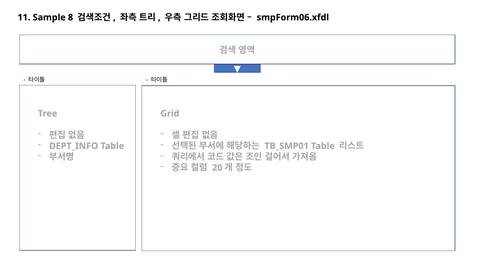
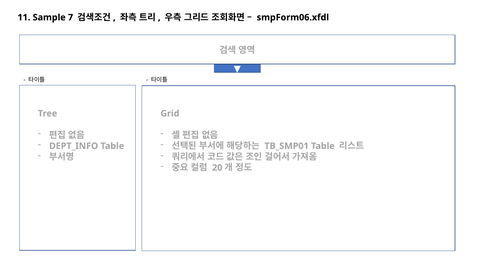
8: 8 -> 7
